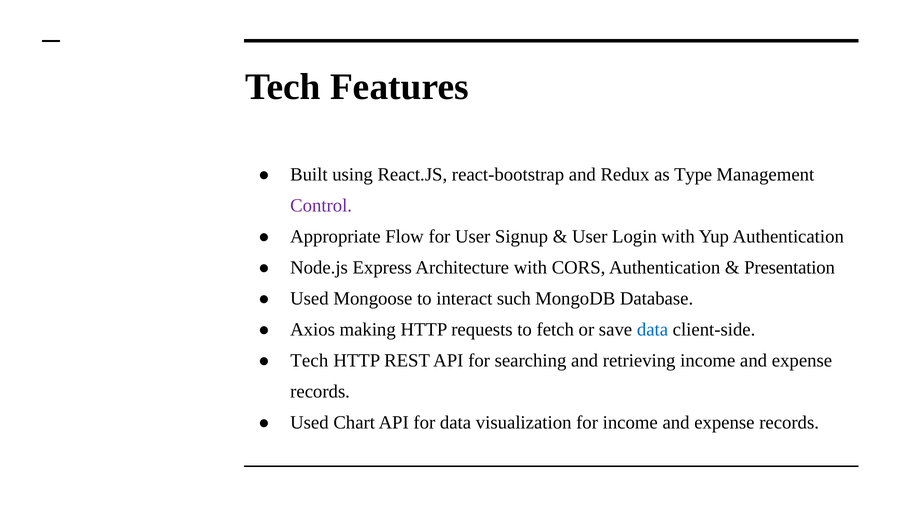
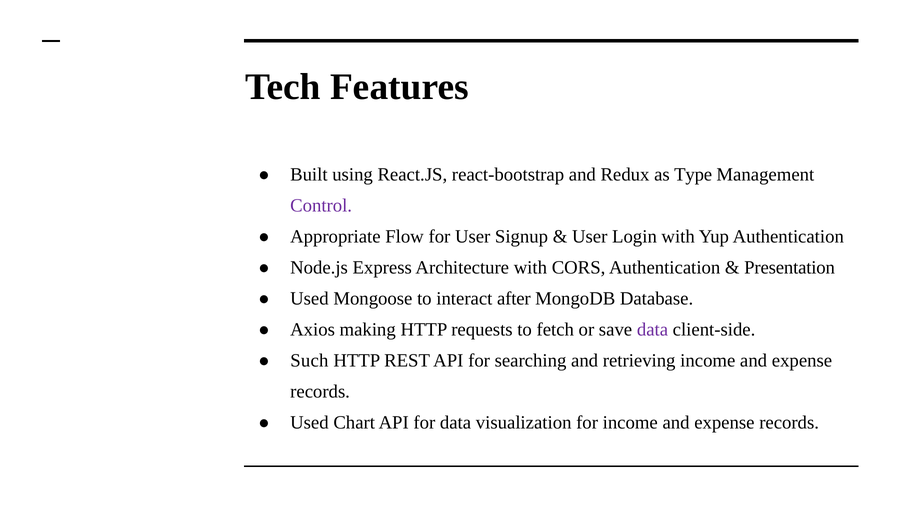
such: such -> after
data at (652, 330) colour: blue -> purple
Tech at (309, 361): Tech -> Such
